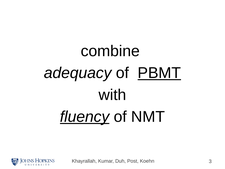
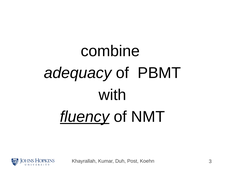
PBMT underline: present -> none
